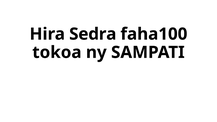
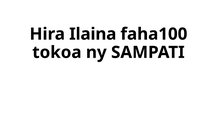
Sedra: Sedra -> Ilaina
